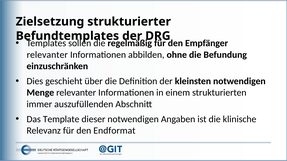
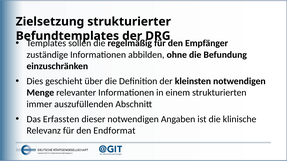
relevanter at (47, 55): relevanter -> zuständige
Template: Template -> Erfassten
